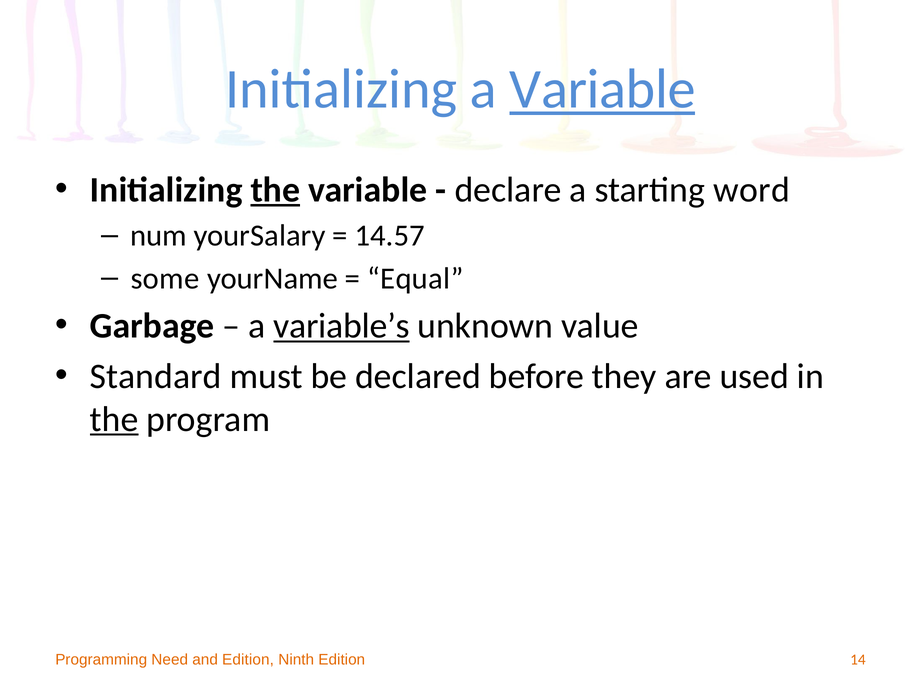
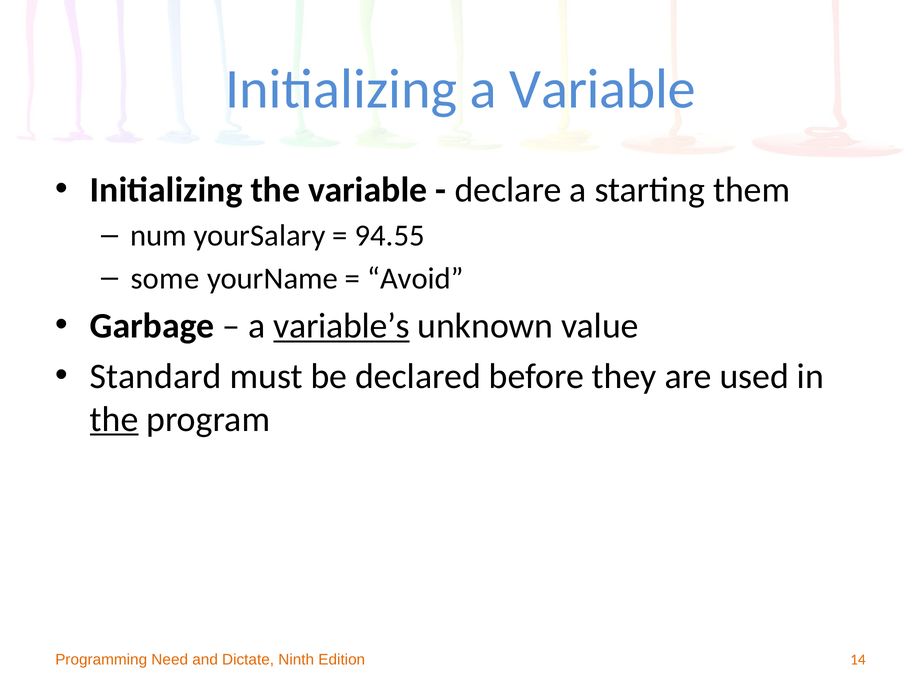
Variable at (603, 89) underline: present -> none
the at (275, 190) underline: present -> none
word: word -> them
14.57: 14.57 -> 94.55
Equal: Equal -> Avoid
and Edition: Edition -> Dictate
